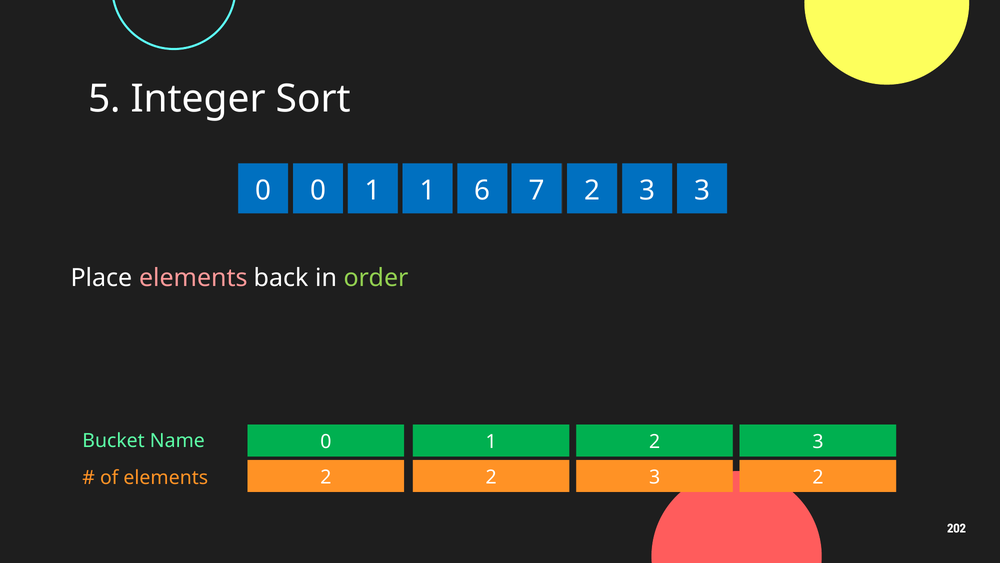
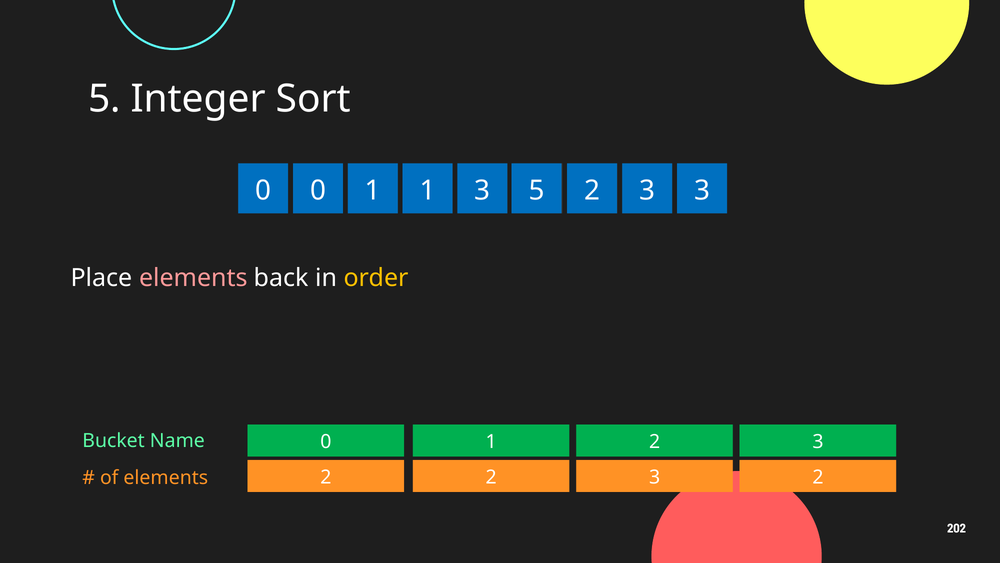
0 6: 6 -> 3
0 7: 7 -> 5
order colour: light green -> yellow
